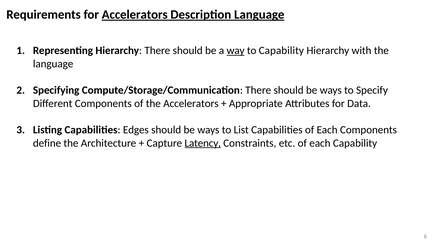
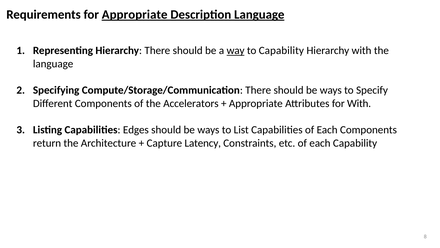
for Accelerators: Accelerators -> Appropriate
for Data: Data -> With
define: define -> return
Latency underline: present -> none
